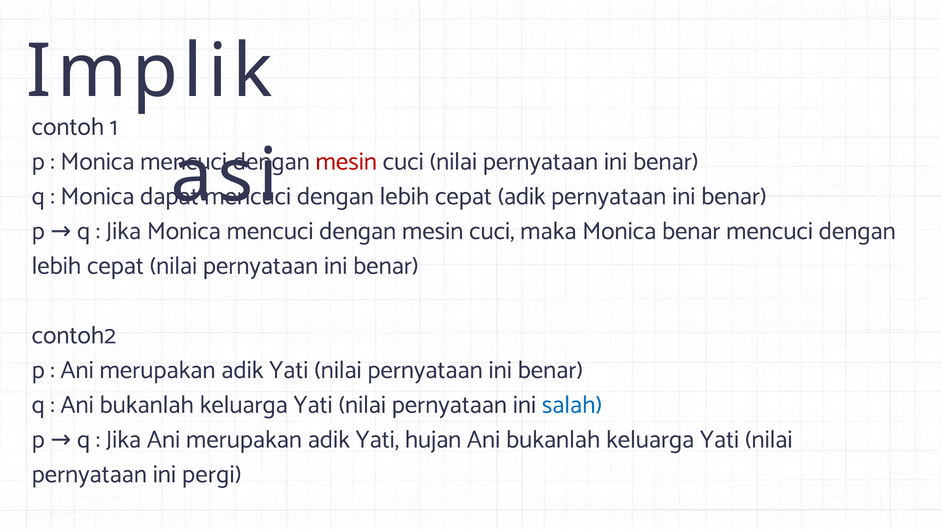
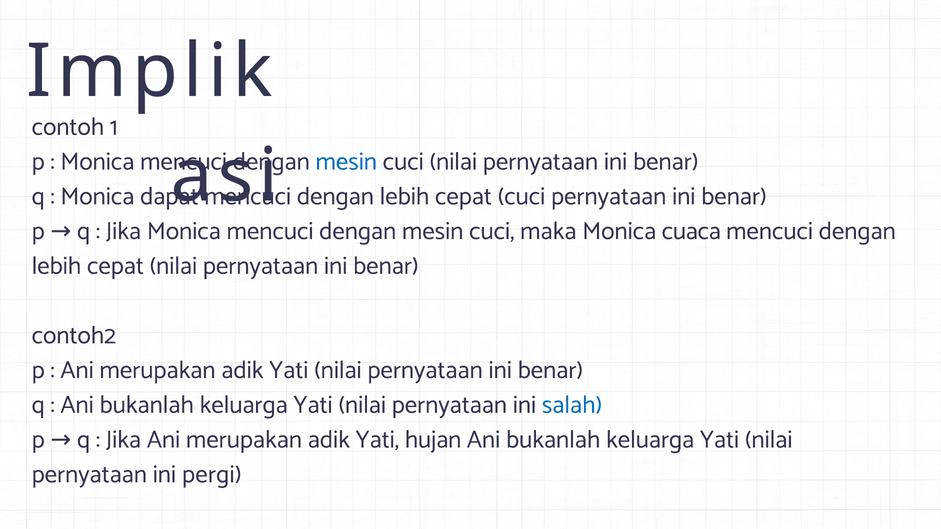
mesin at (346, 161) colour: red -> blue
cepat adik: adik -> cuci
Monica benar: benar -> cuaca
